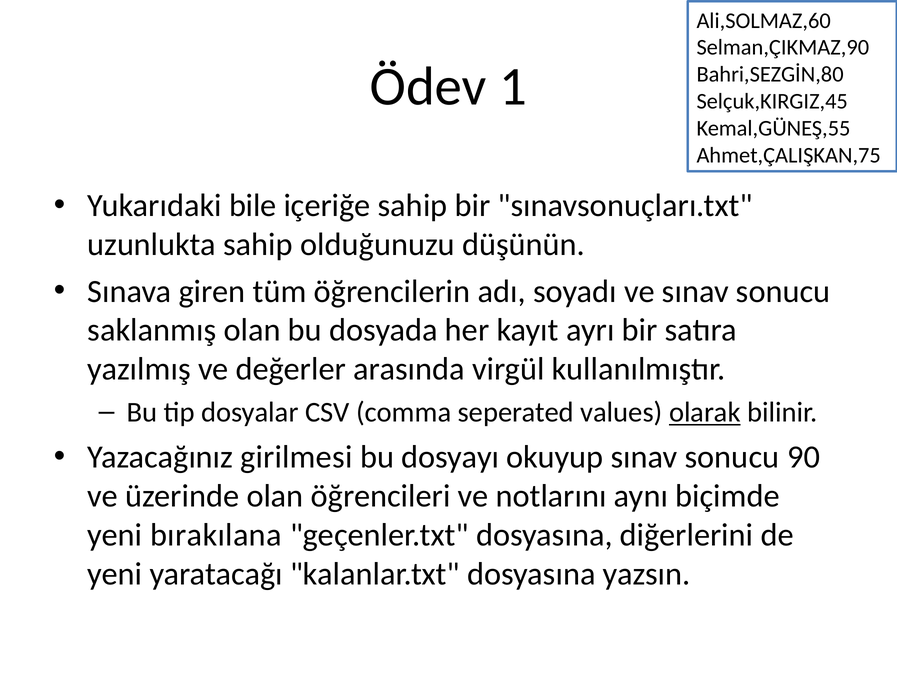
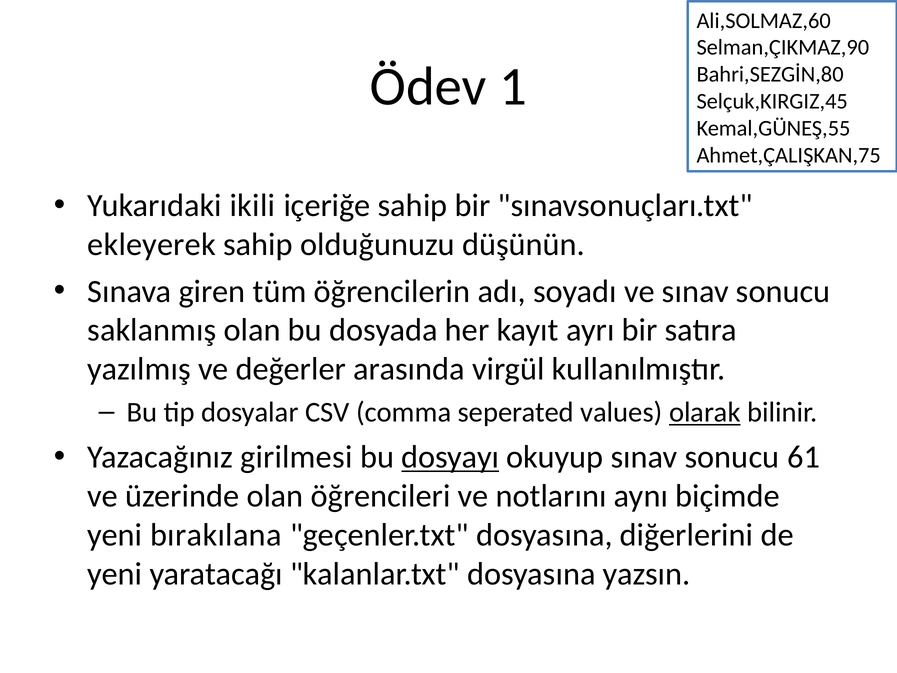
bile: bile -> ikili
uzunlukta: uzunlukta -> ekleyerek
dosyayı underline: none -> present
90: 90 -> 61
